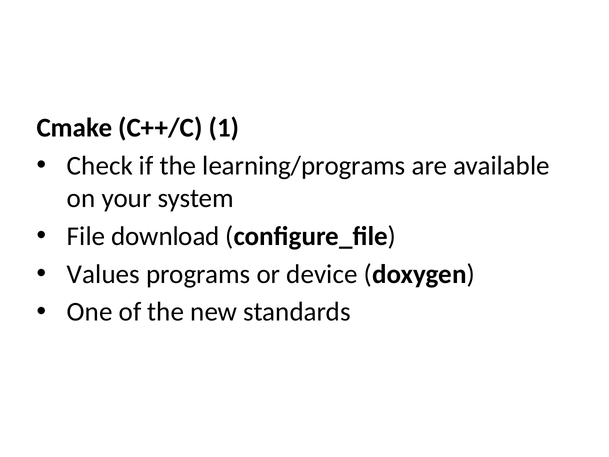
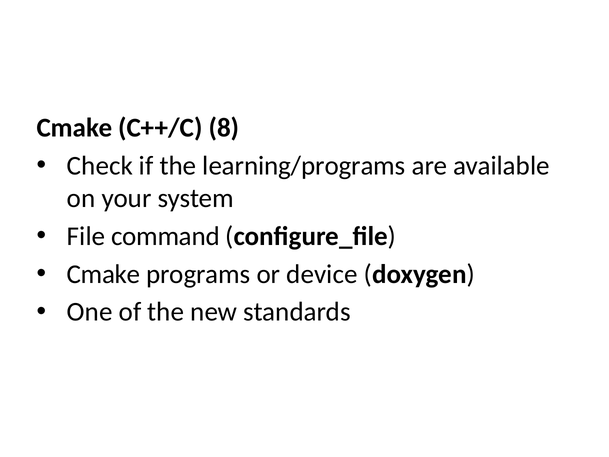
1: 1 -> 8
download: download -> command
Values at (103, 274): Values -> Cmake
